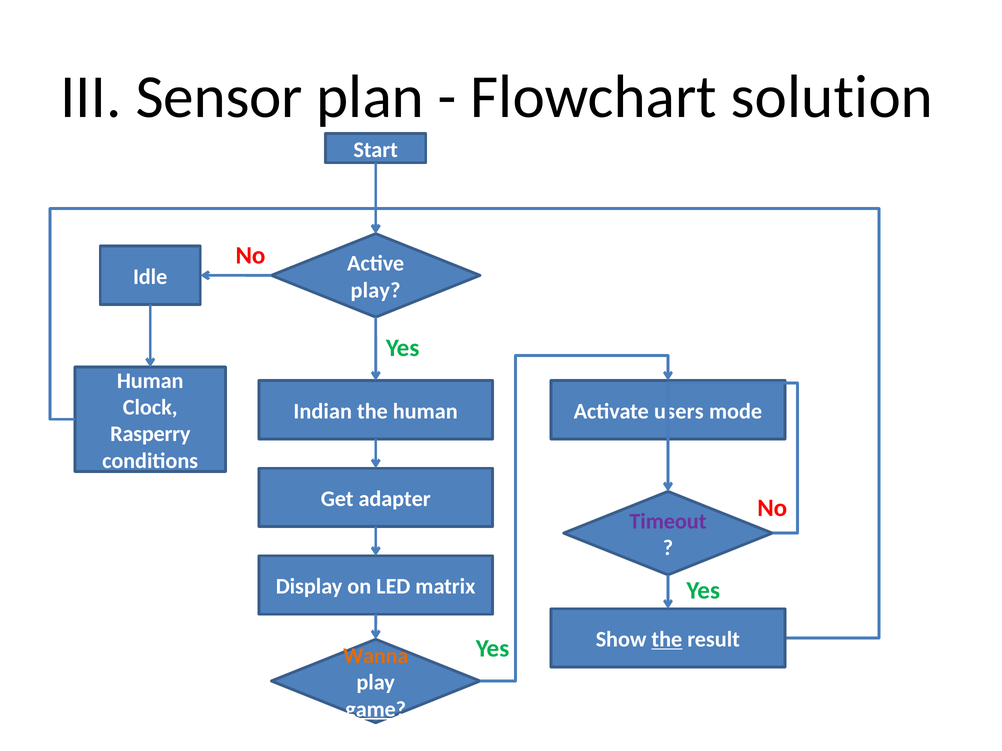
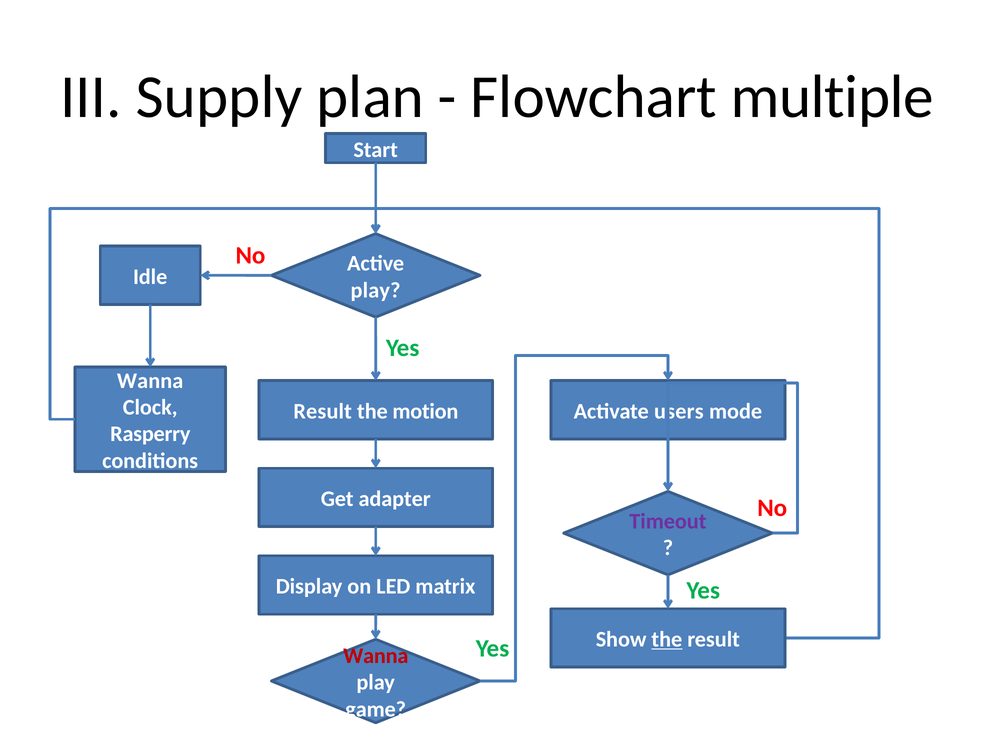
Sensor: Sensor -> Supply
solution: solution -> multiple
Human at (150, 381): Human -> Wanna
Indian at (323, 412): Indian -> Result
the human: human -> motion
Wanna at (376, 656) colour: orange -> red
game underline: present -> none
